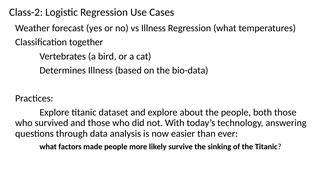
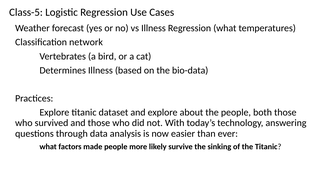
Class-2: Class-2 -> Class-5
together: together -> network
